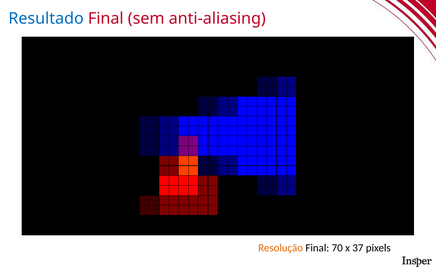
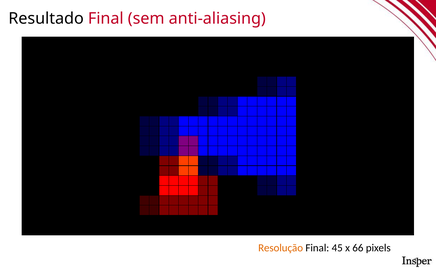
Resultado colour: blue -> black
70: 70 -> 45
37: 37 -> 66
